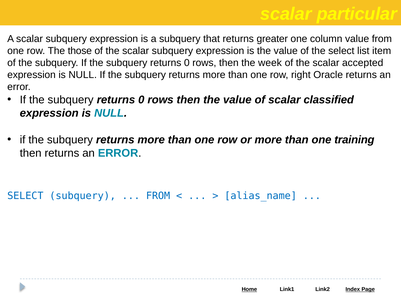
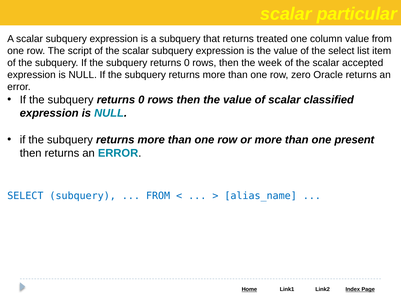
greater: greater -> treated
those: those -> script
right: right -> zero
training: training -> present
